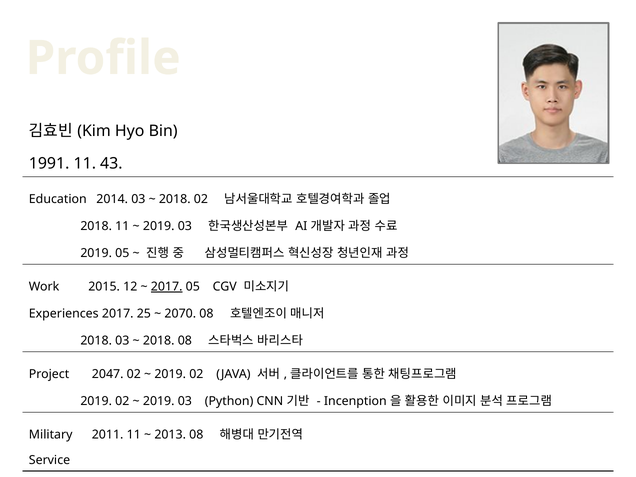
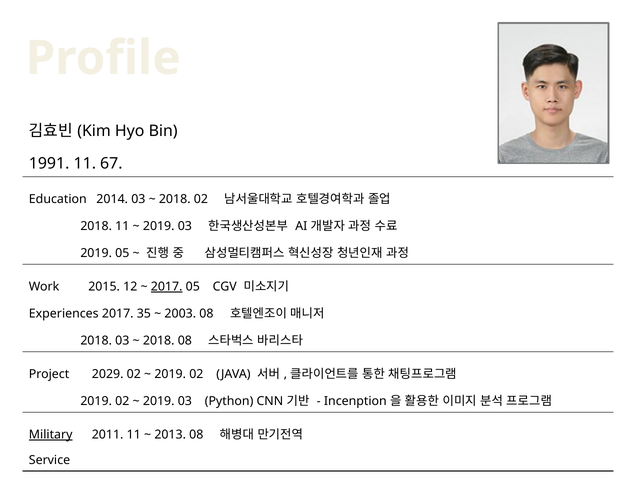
43: 43 -> 67
25: 25 -> 35
2070: 2070 -> 2003
2047: 2047 -> 2029
Military underline: none -> present
